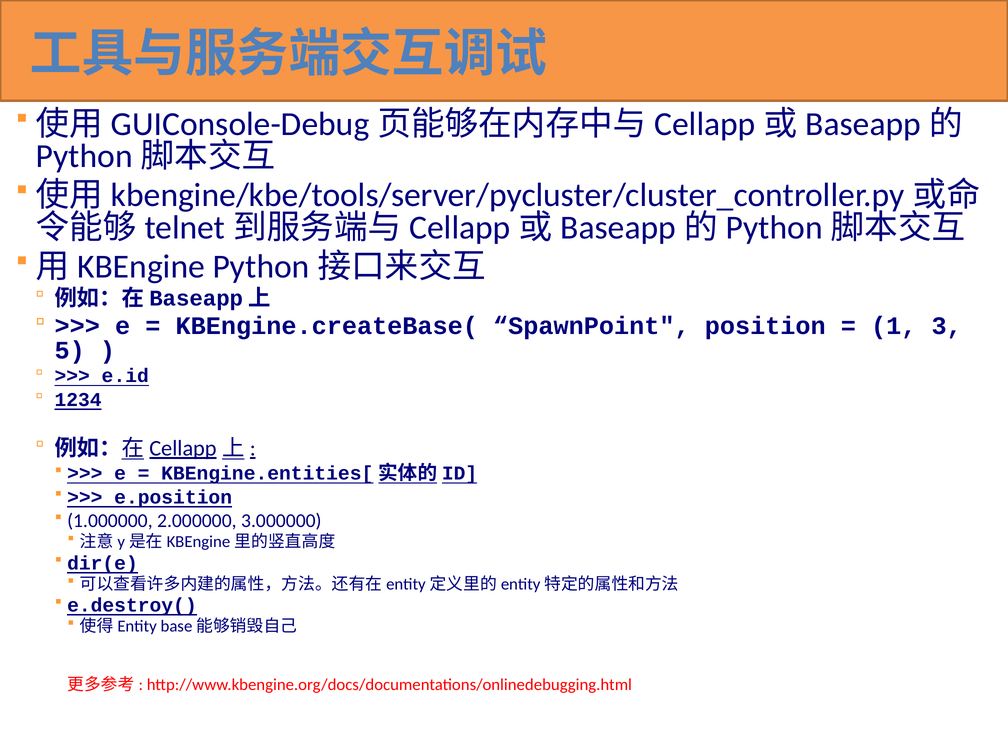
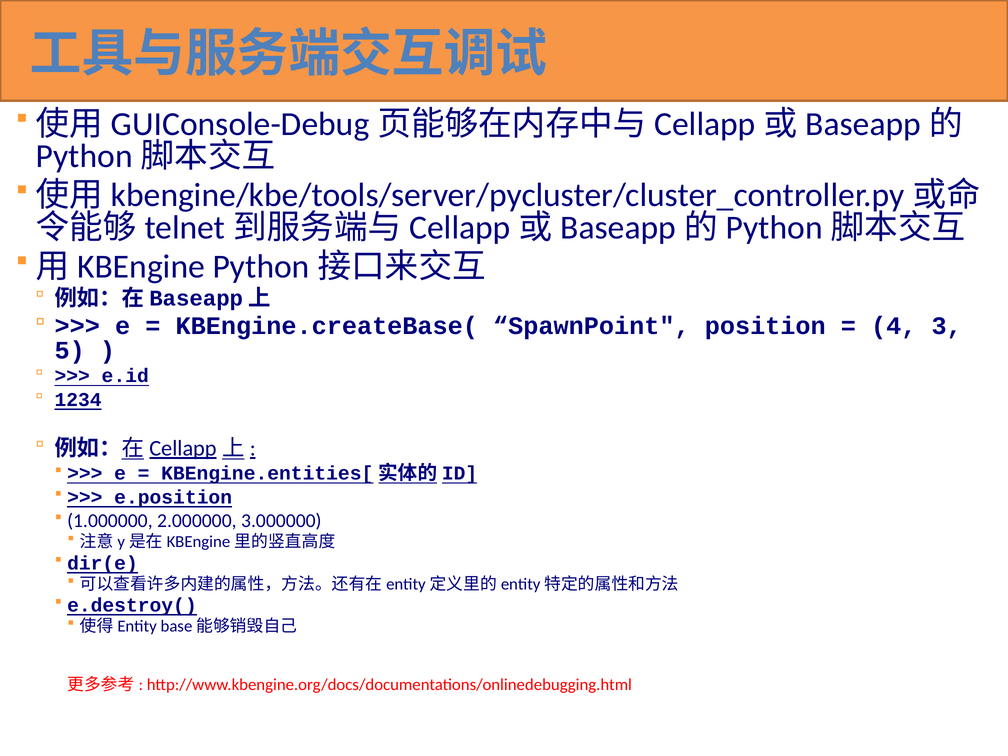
1: 1 -> 4
